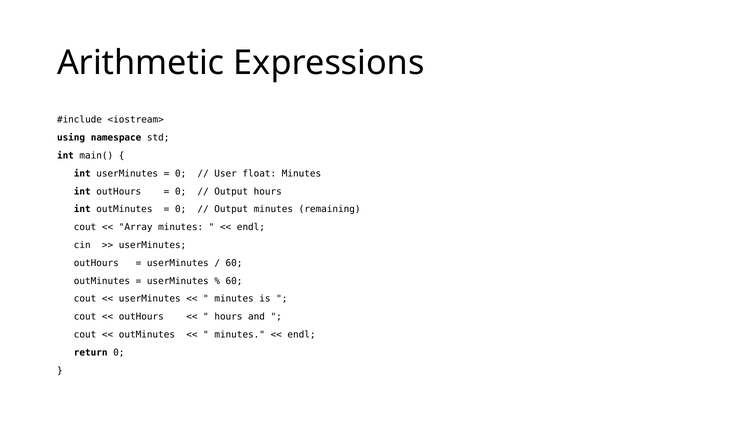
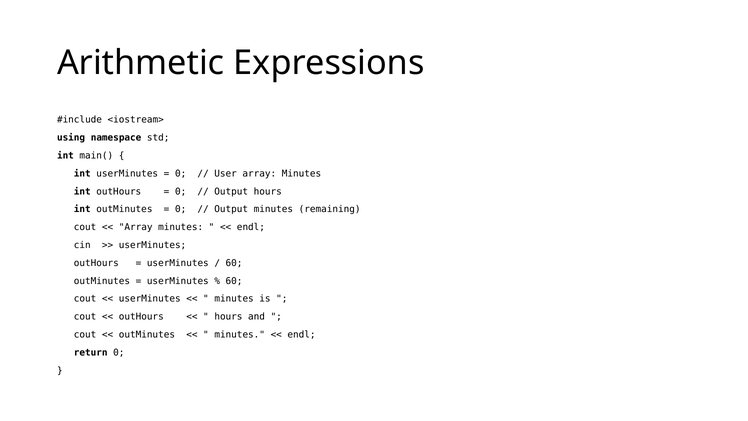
User float: float -> array
